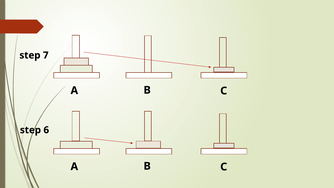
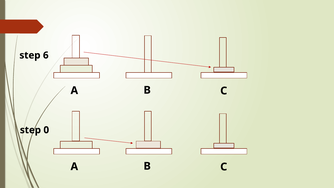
7: 7 -> 6
6: 6 -> 0
